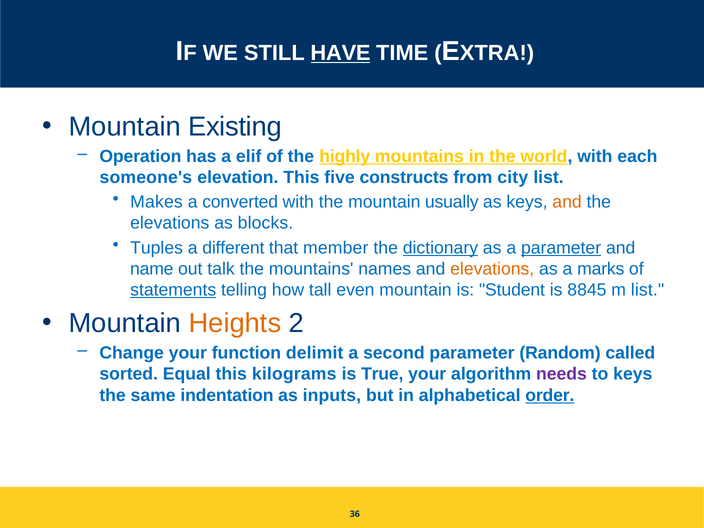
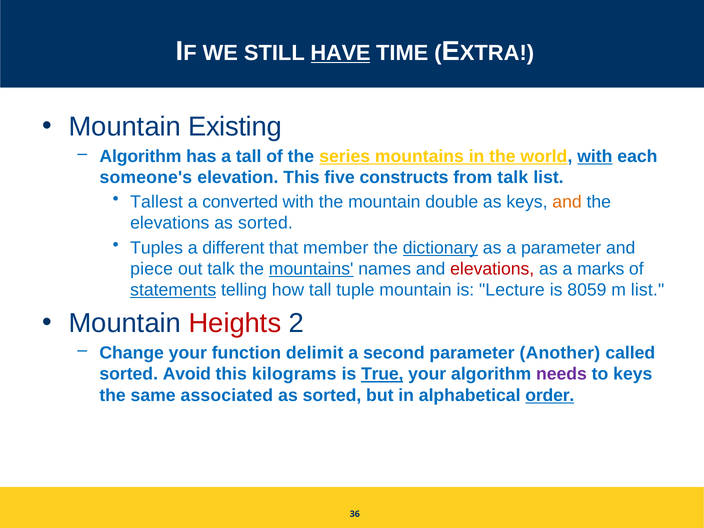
Operation at (140, 156): Operation -> Algorithm
a elif: elif -> tall
highly: highly -> series
with at (595, 156) underline: none -> present
from city: city -> talk
Makes: Makes -> Tallest
usually: usually -> double
elevations as blocks: blocks -> sorted
parameter at (561, 248) underline: present -> none
name: name -> piece
mountains at (311, 269) underline: none -> present
elevations at (492, 269) colour: orange -> red
even: even -> tuple
Student: Student -> Lecture
8845: 8845 -> 8059
Heights colour: orange -> red
Random: Random -> Another
Equal: Equal -> Avoid
True underline: none -> present
indentation: indentation -> associated
inputs at (332, 395): inputs -> sorted
